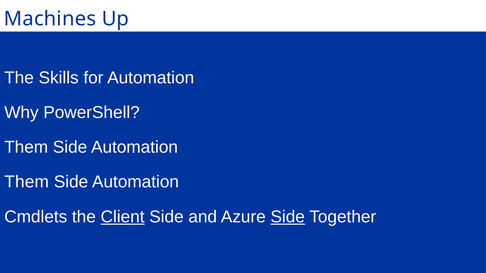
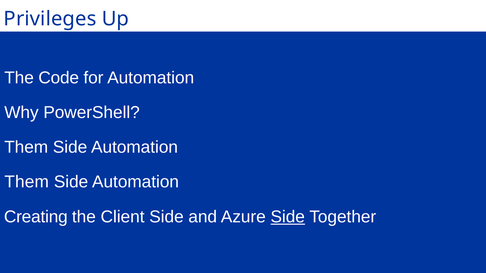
Machines: Machines -> Privileges
Skills: Skills -> Code
Cmdlets: Cmdlets -> Creating
Client underline: present -> none
